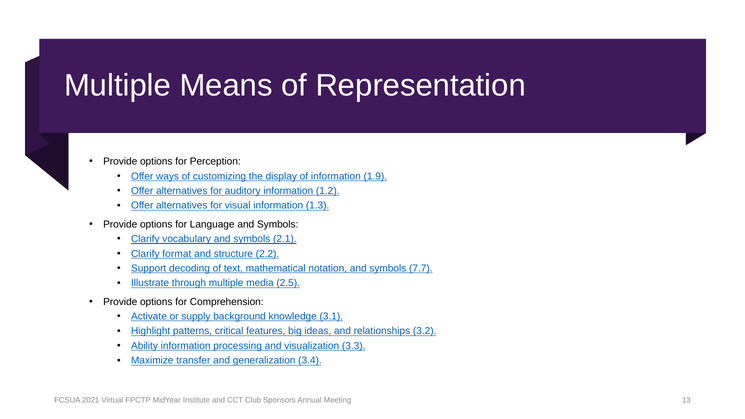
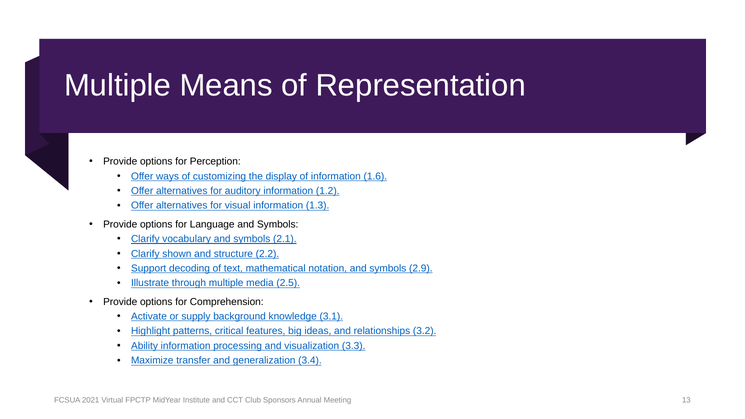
1.9: 1.9 -> 1.6
format: format -> shown
7.7: 7.7 -> 2.9
